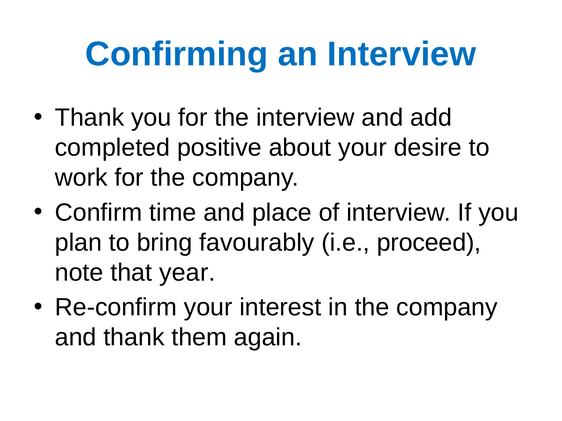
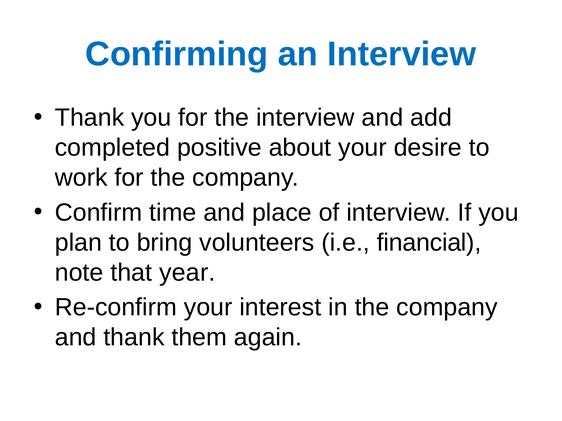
favourably: favourably -> volunteers
proceed: proceed -> financial
